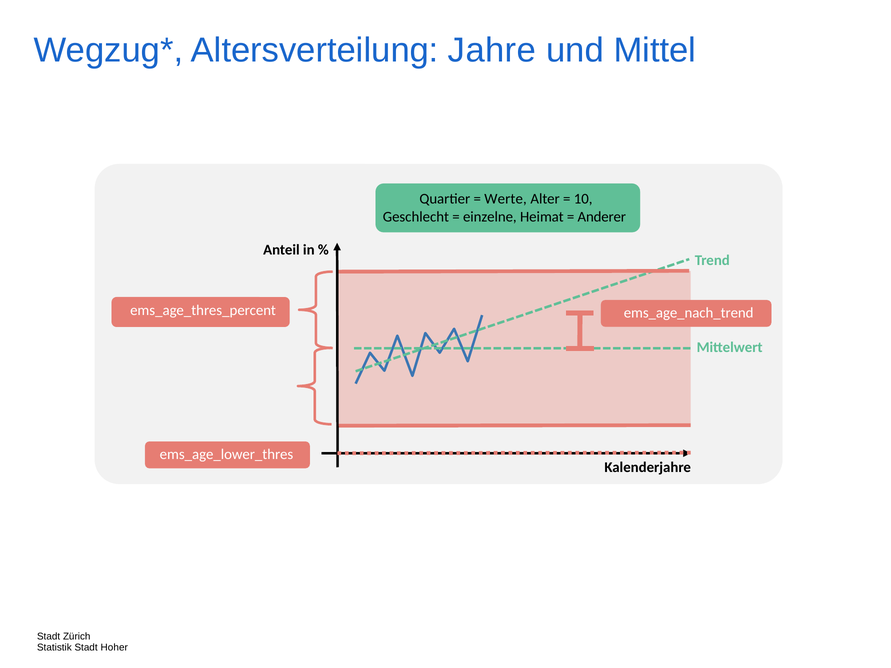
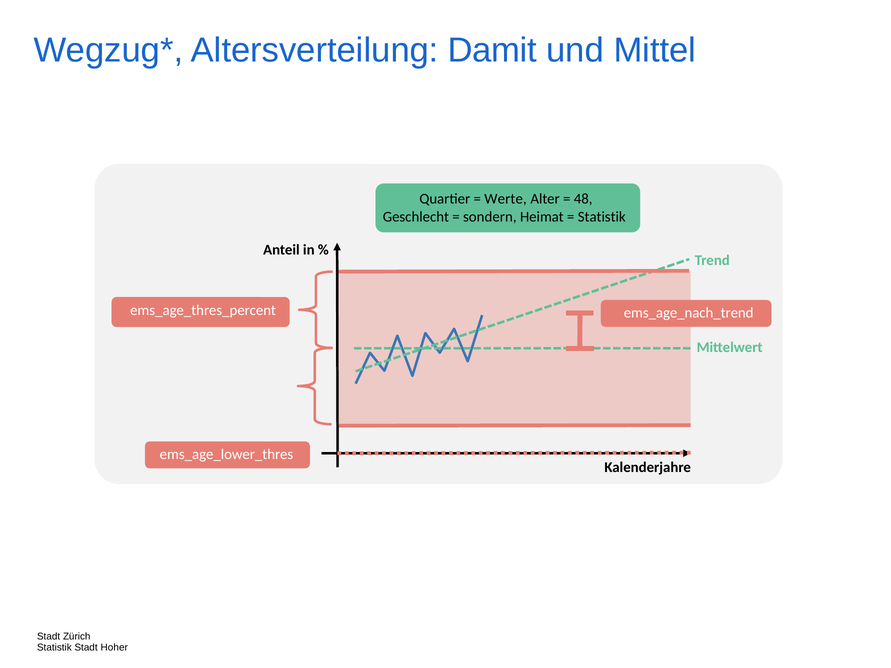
Jahre: Jahre -> Damit
10: 10 -> 48
einzelne: einzelne -> sondern
Anderer at (602, 217): Anderer -> Statistik
